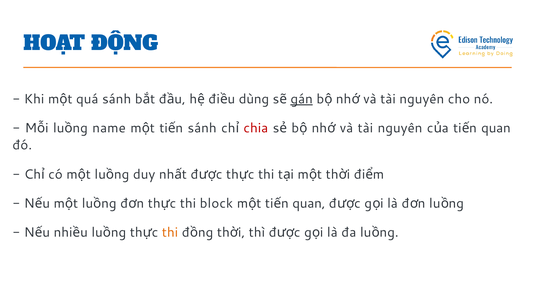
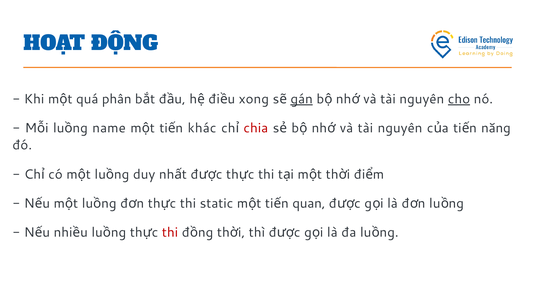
quá sánh: sánh -> phân
dùng: dùng -> xong
cho underline: none -> present
sánh at (202, 128): sánh -> khác
quan at (496, 128): quan -> năng
block: block -> static
thi at (170, 232) colour: orange -> red
